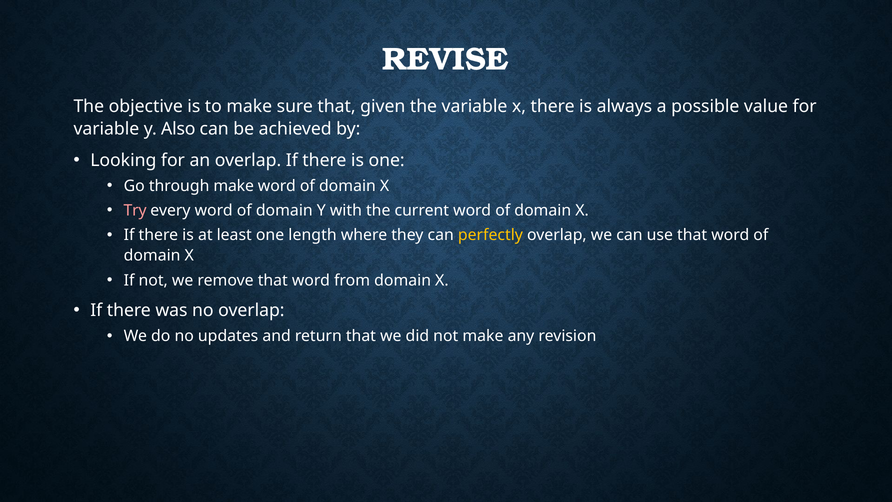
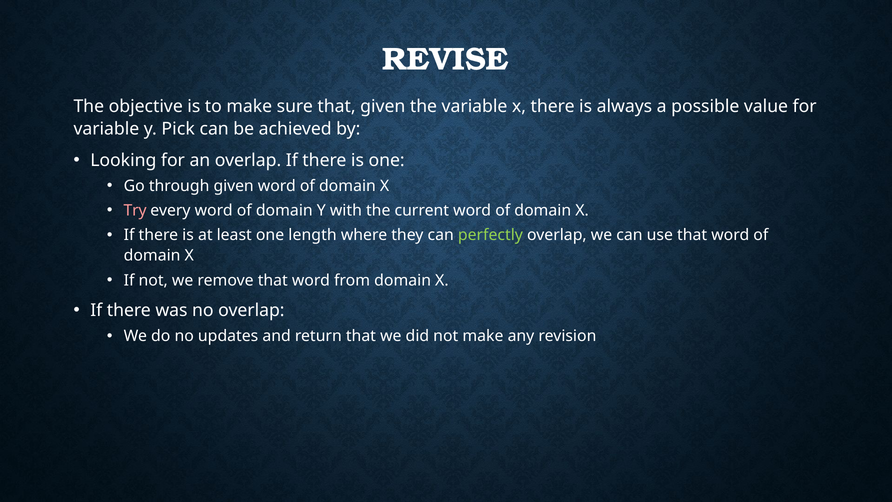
Also: Also -> Pick
through make: make -> given
perfectly colour: yellow -> light green
